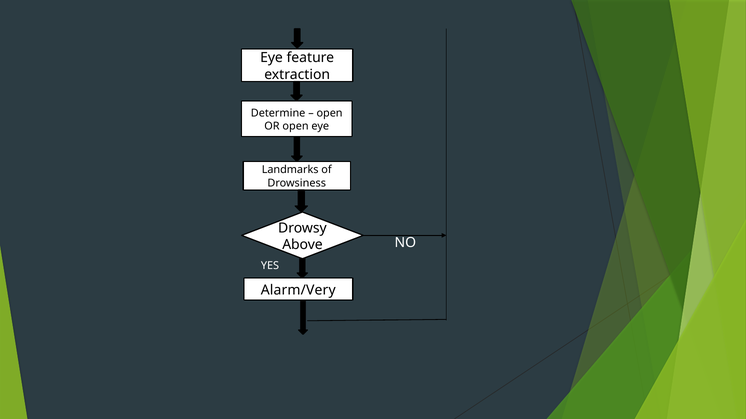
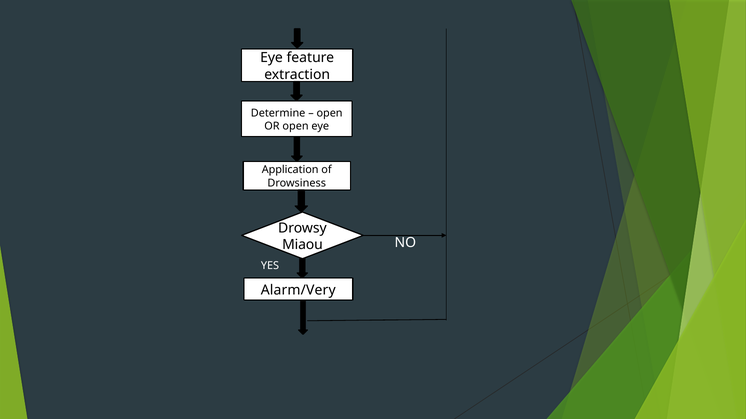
Landmarks: Landmarks -> Application
Above: Above -> Miaou
